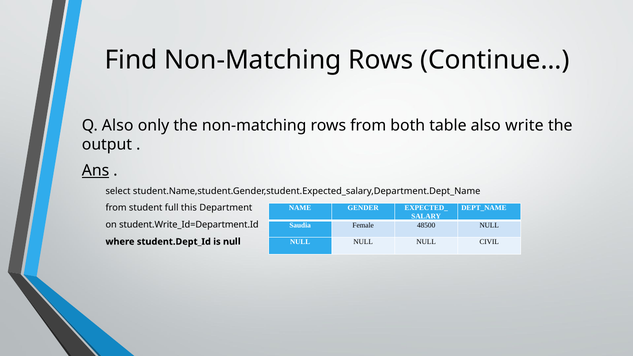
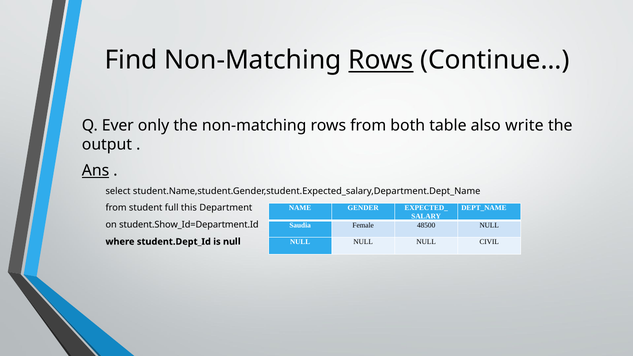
Rows at (381, 60) underline: none -> present
Q Also: Also -> Ever
student.Write_Id=Department.Id: student.Write_Id=Department.Id -> student.Show_Id=Department.Id
